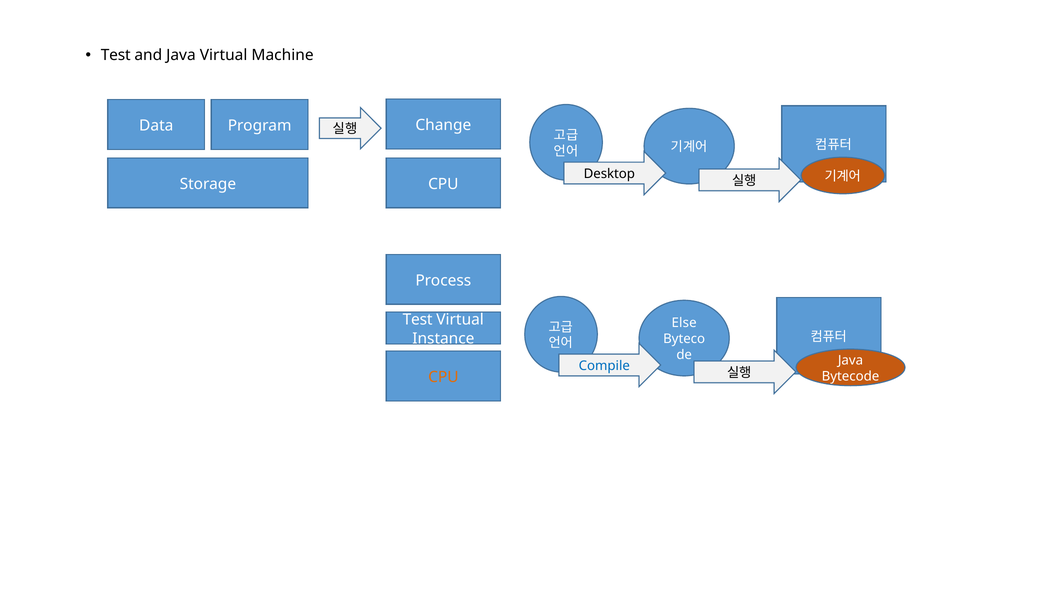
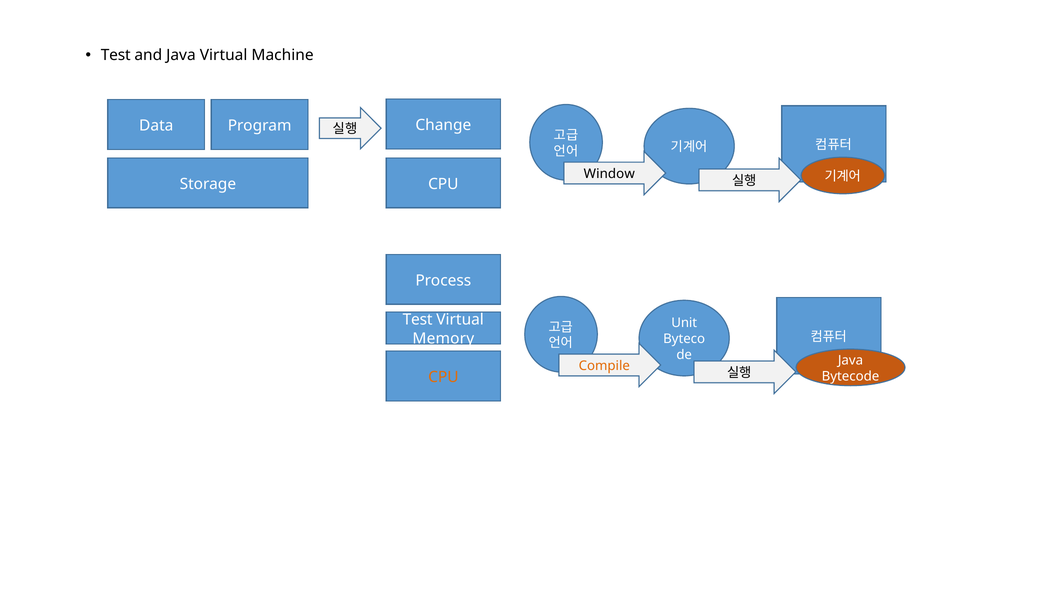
Desktop: Desktop -> Window
Else: Else -> Unit
Instance: Instance -> Memory
Compile colour: blue -> orange
